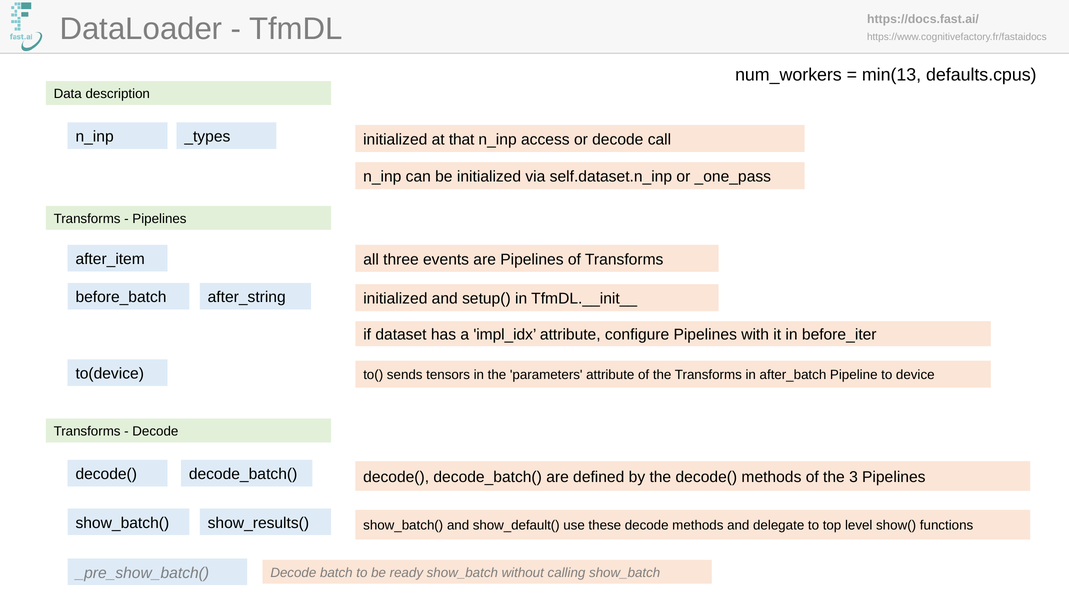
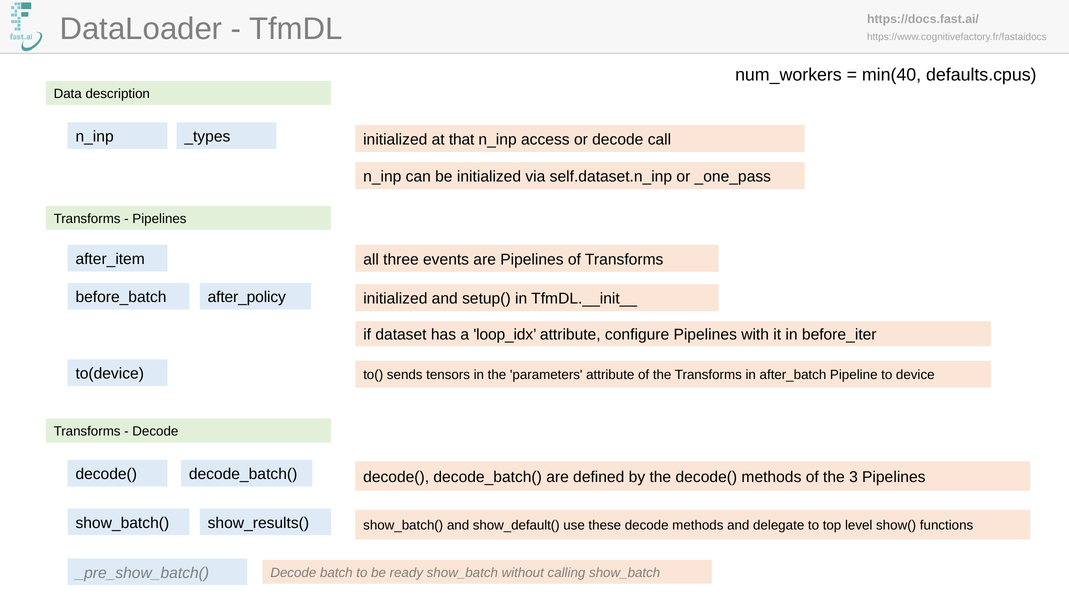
min(13: min(13 -> min(40
after_string: after_string -> after_policy
impl_idx: impl_idx -> loop_idx
